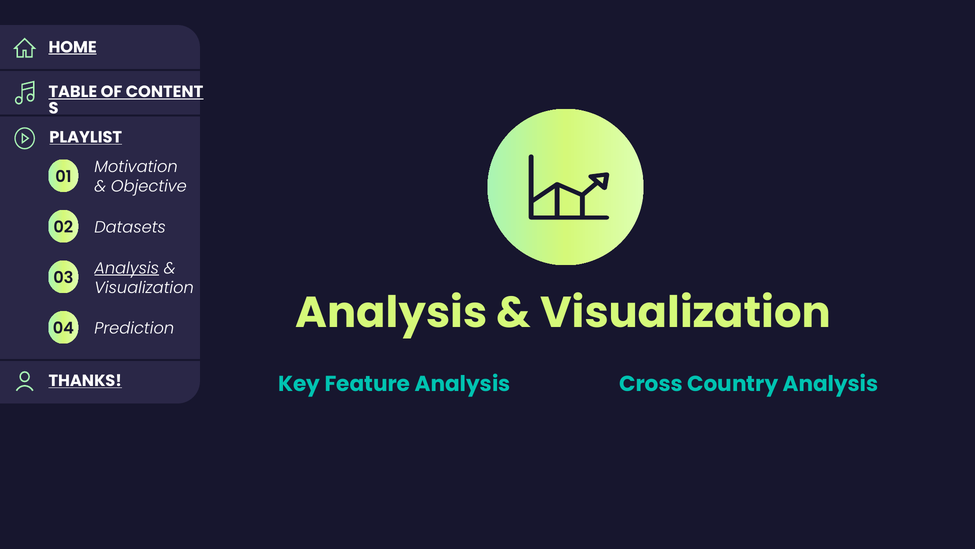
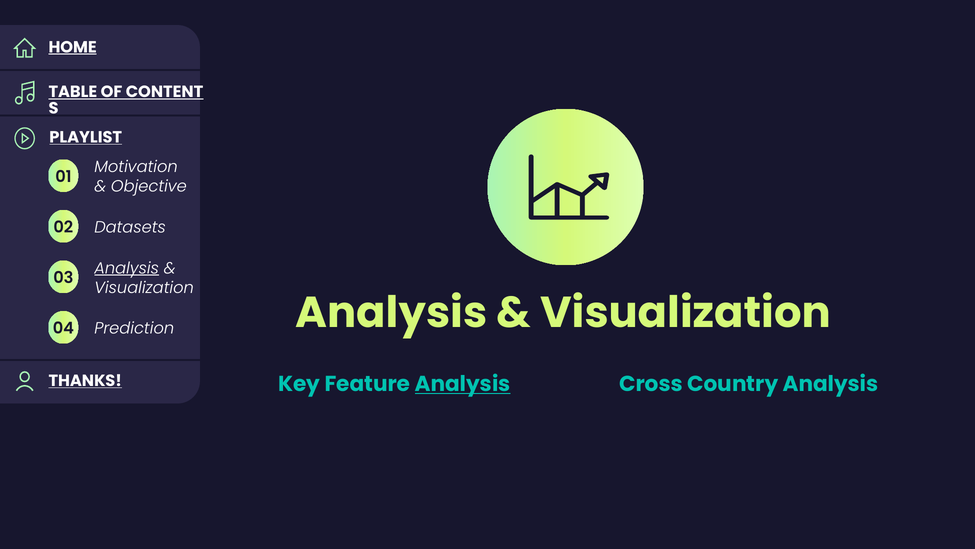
Analysis at (463, 384) underline: none -> present
